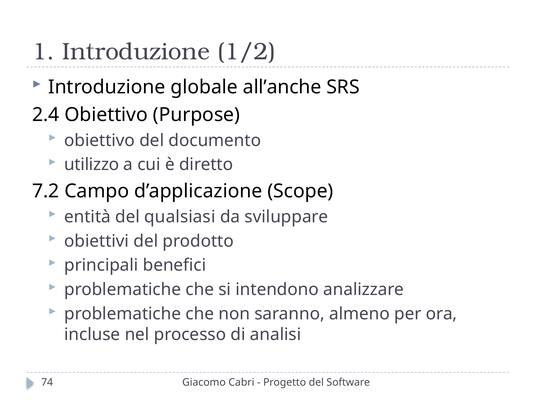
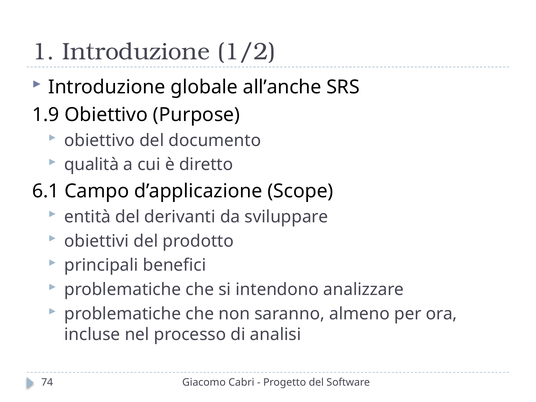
2.4: 2.4 -> 1.9
utilizzo: utilizzo -> qualità
7.2: 7.2 -> 6.1
qualsiasi: qualsiasi -> derivanti
